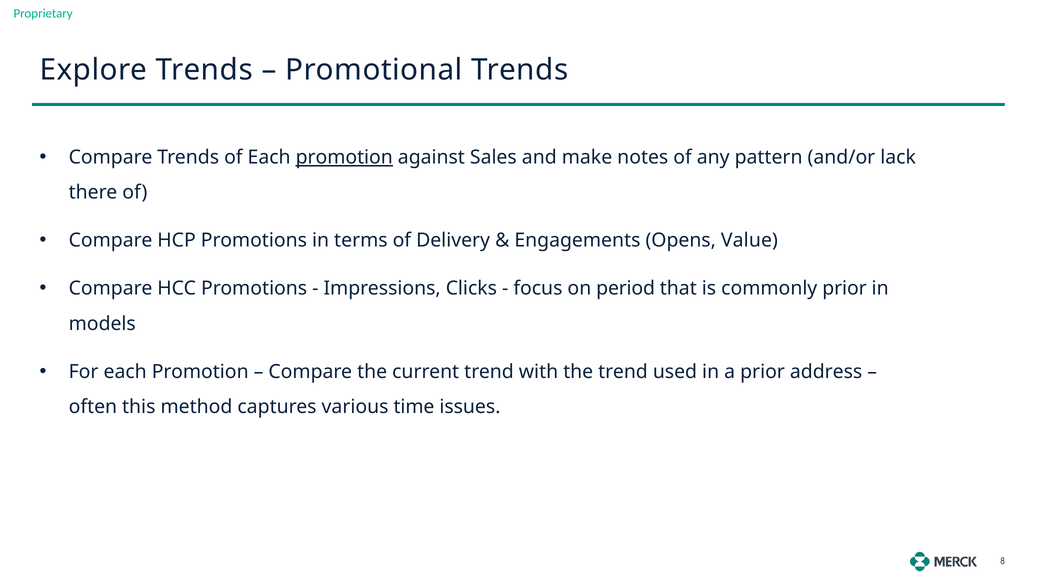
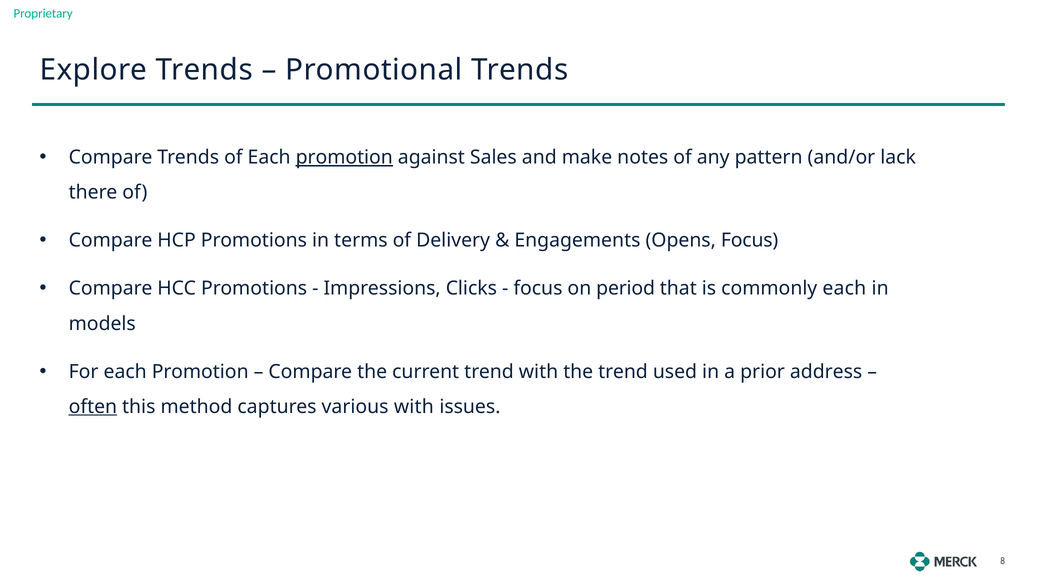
Opens Value: Value -> Focus
commonly prior: prior -> each
often underline: none -> present
various time: time -> with
